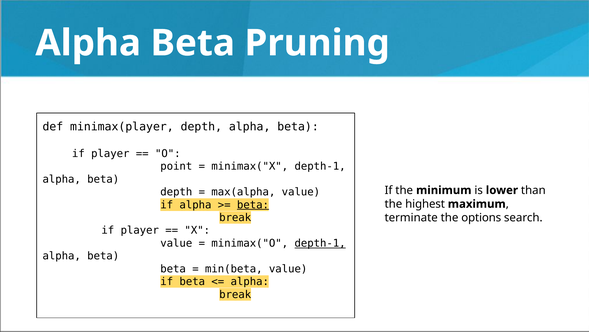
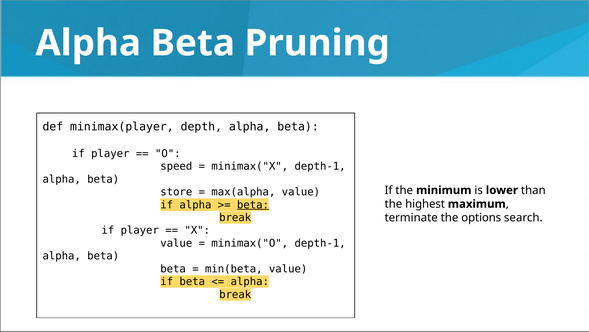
point: point -> speed
depth at (176, 192): depth -> store
depth-1 at (320, 243) underline: present -> none
